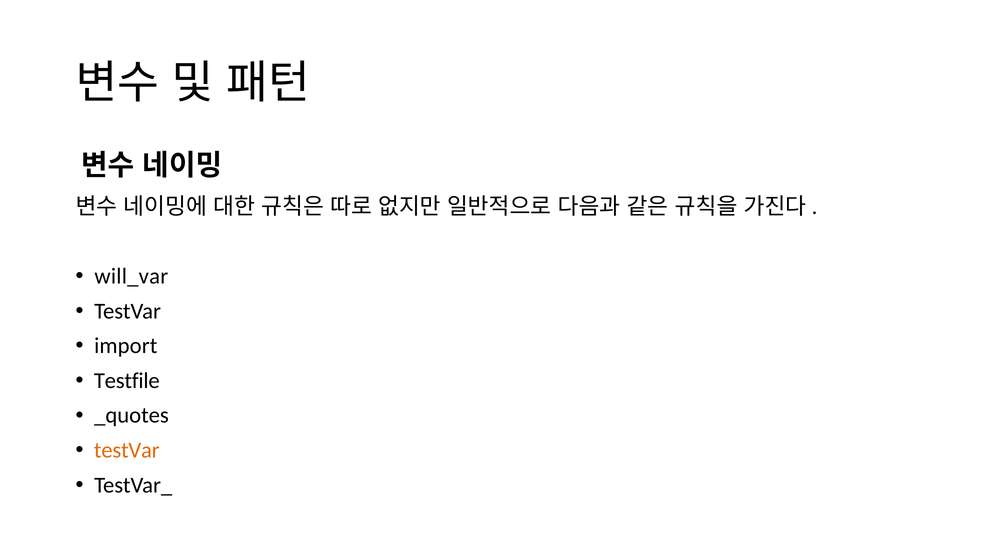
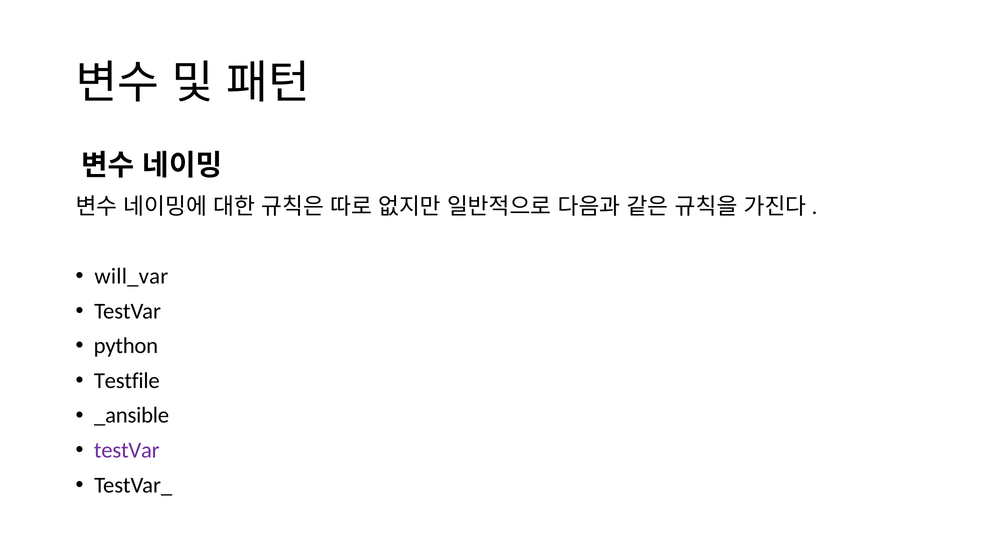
import: import -> python
_quotes: _quotes -> _ansible
testVar at (127, 451) colour: orange -> purple
